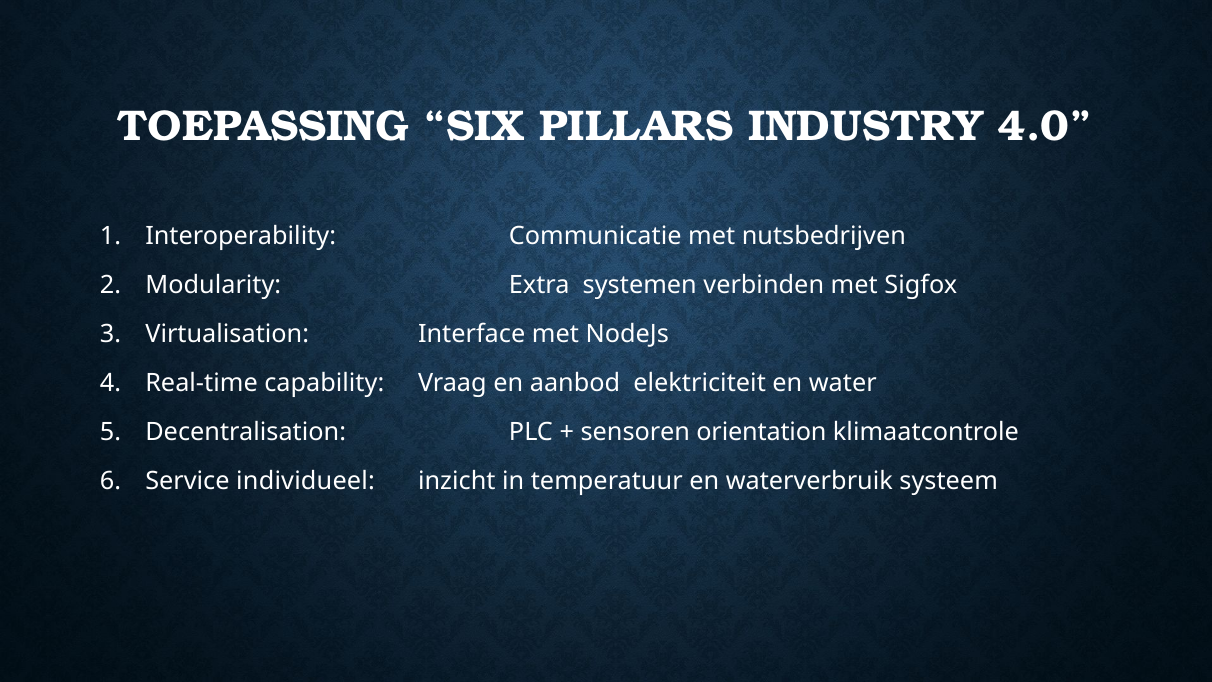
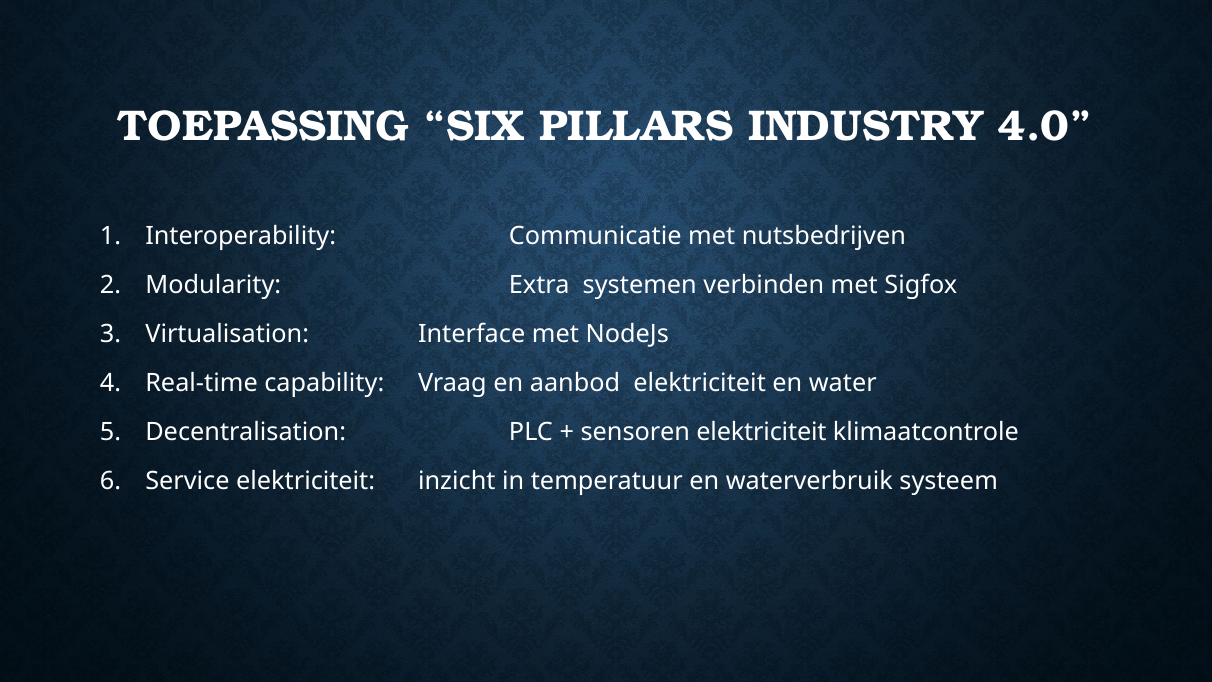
sensoren orientation: orientation -> elektriciteit
Service individueel: individueel -> elektriciteit
